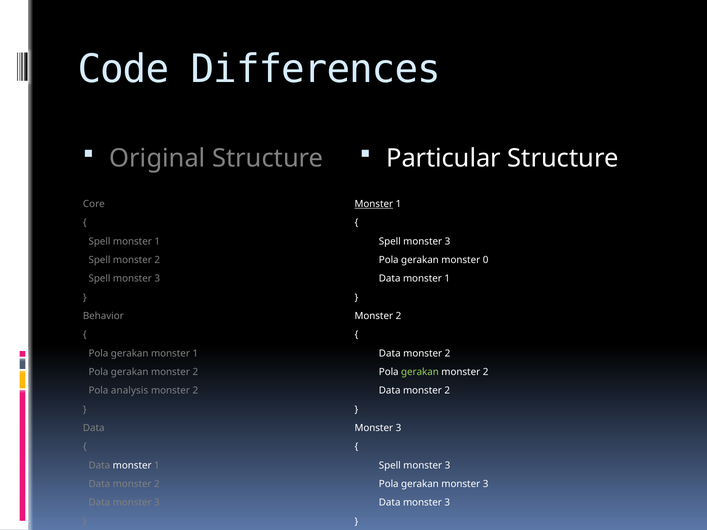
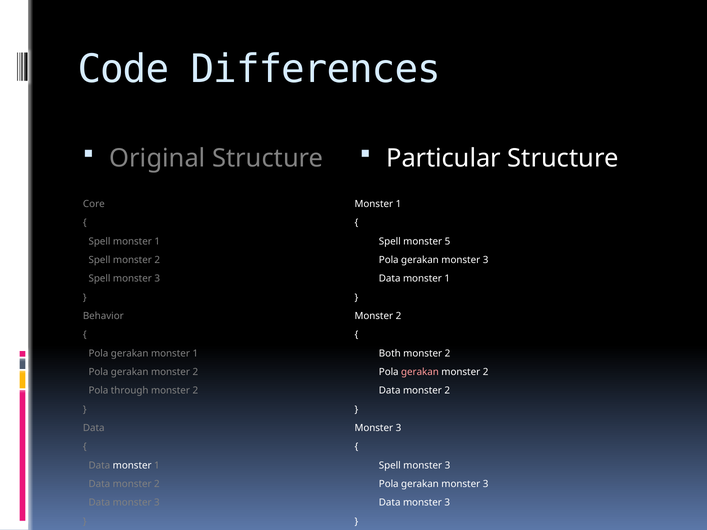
Monster at (374, 204) underline: present -> none
3 at (448, 241): 3 -> 5
0 at (486, 260): 0 -> 3
Data at (390, 354): Data -> Both
gerakan at (420, 372) colour: light green -> pink
analysis: analysis -> through
